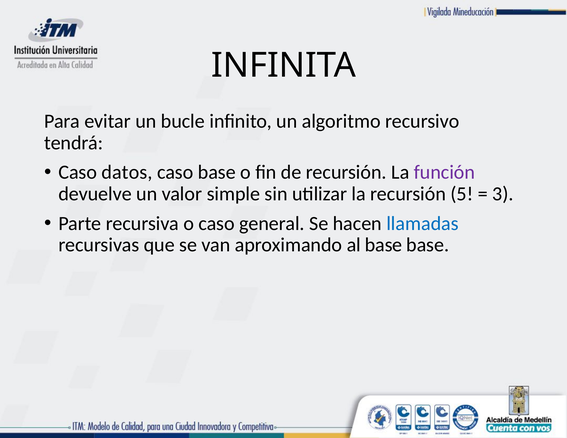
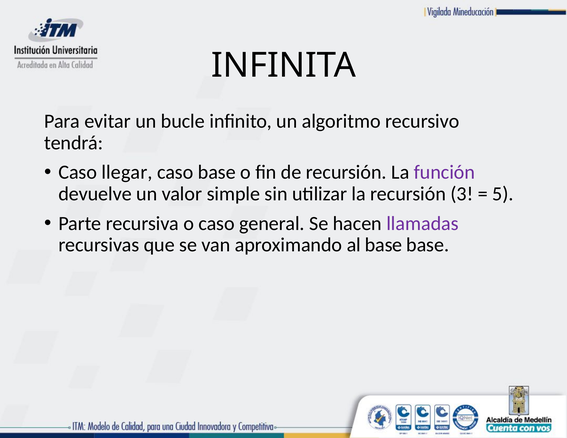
datos: datos -> llegar
5: 5 -> 3
3: 3 -> 5
llamadas colour: blue -> purple
